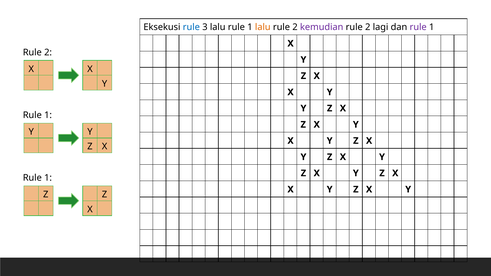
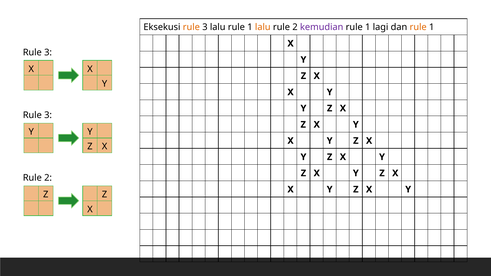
rule at (191, 27) colour: blue -> orange
2 at (368, 27): 2 -> 1
rule at (418, 27) colour: purple -> orange
2 at (48, 52): 2 -> 3
1 at (48, 115): 1 -> 3
1 at (48, 178): 1 -> 2
